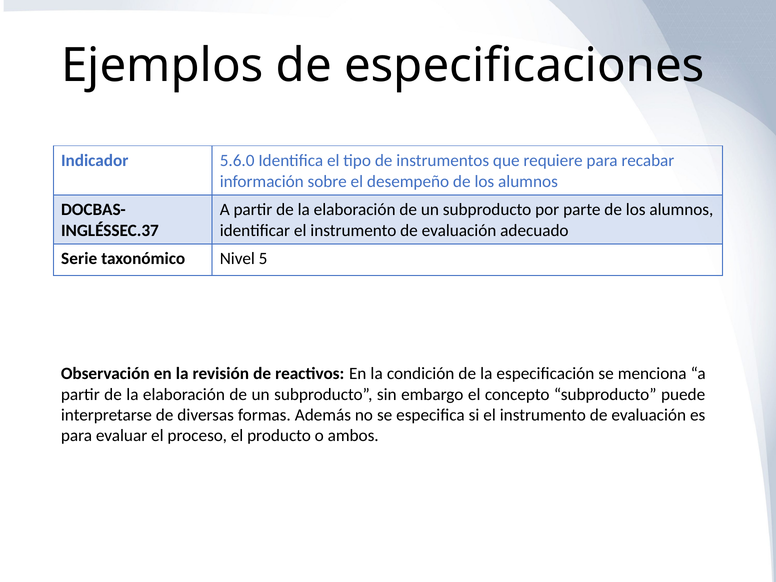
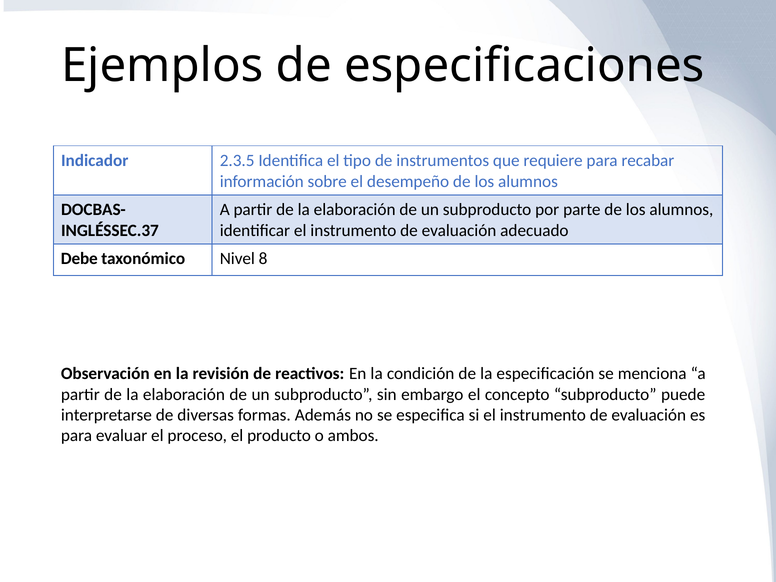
5.6.0: 5.6.0 -> 2.3.5
Serie: Serie -> Debe
5: 5 -> 8
